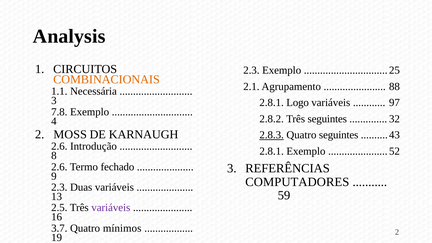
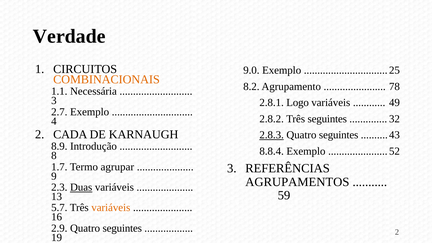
Analysis: Analysis -> Verdade
2.3 at (251, 70): 2.3 -> 9.0
2.1: 2.1 -> 8.2
88: 88 -> 78
97: 97 -> 49
7.8: 7.8 -> 2.7
MOSS: MOSS -> CADA
2.6 at (59, 146): 2.6 -> 8.9
2.8.1 at (272, 151): 2.8.1 -> 8.8.4
2.6 at (59, 167): 2.6 -> 1.7
fechado: fechado -> agrupar
COMPUTADORES: COMPUTADORES -> AGRUPAMENTOS
Duas underline: none -> present
2.5: 2.5 -> 5.7
variáveis at (111, 208) colour: purple -> orange
3.7: 3.7 -> 2.9
mínimos at (122, 228): mínimos -> seguintes
